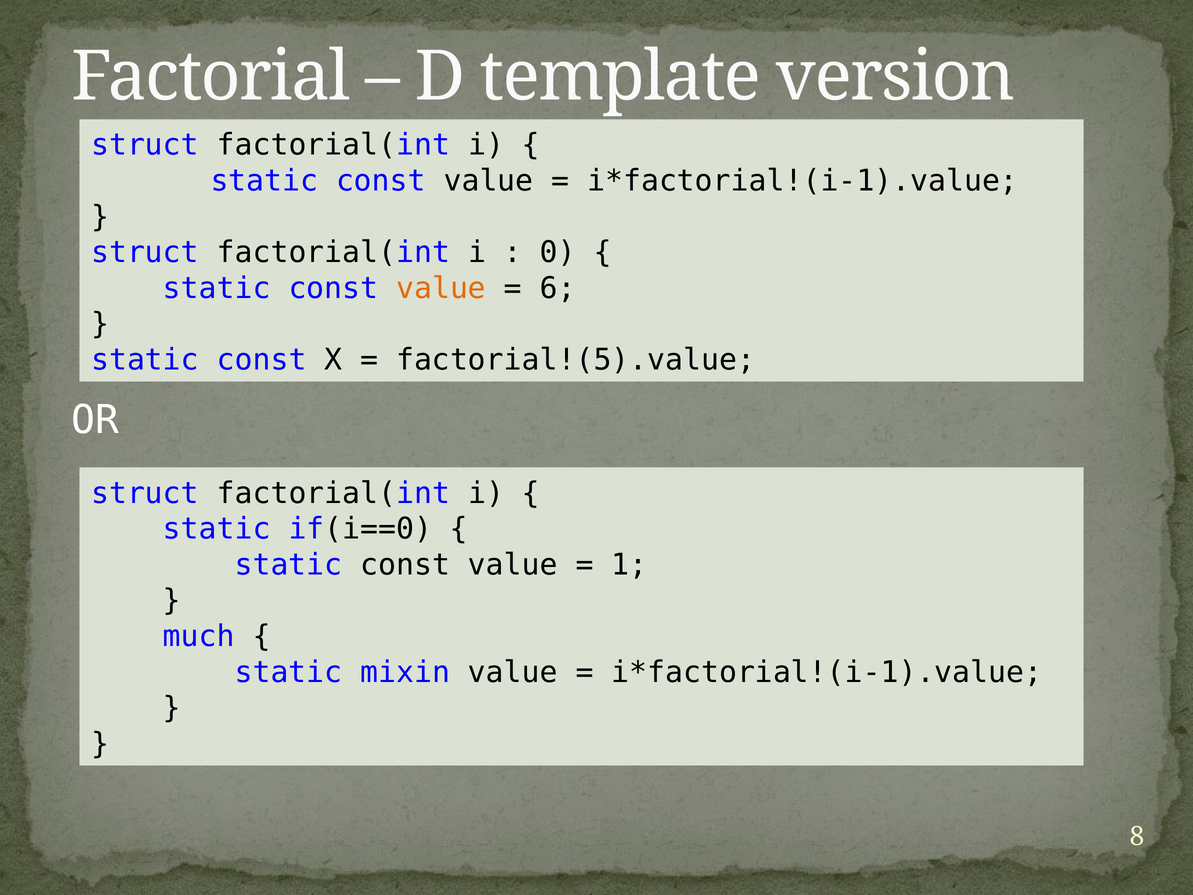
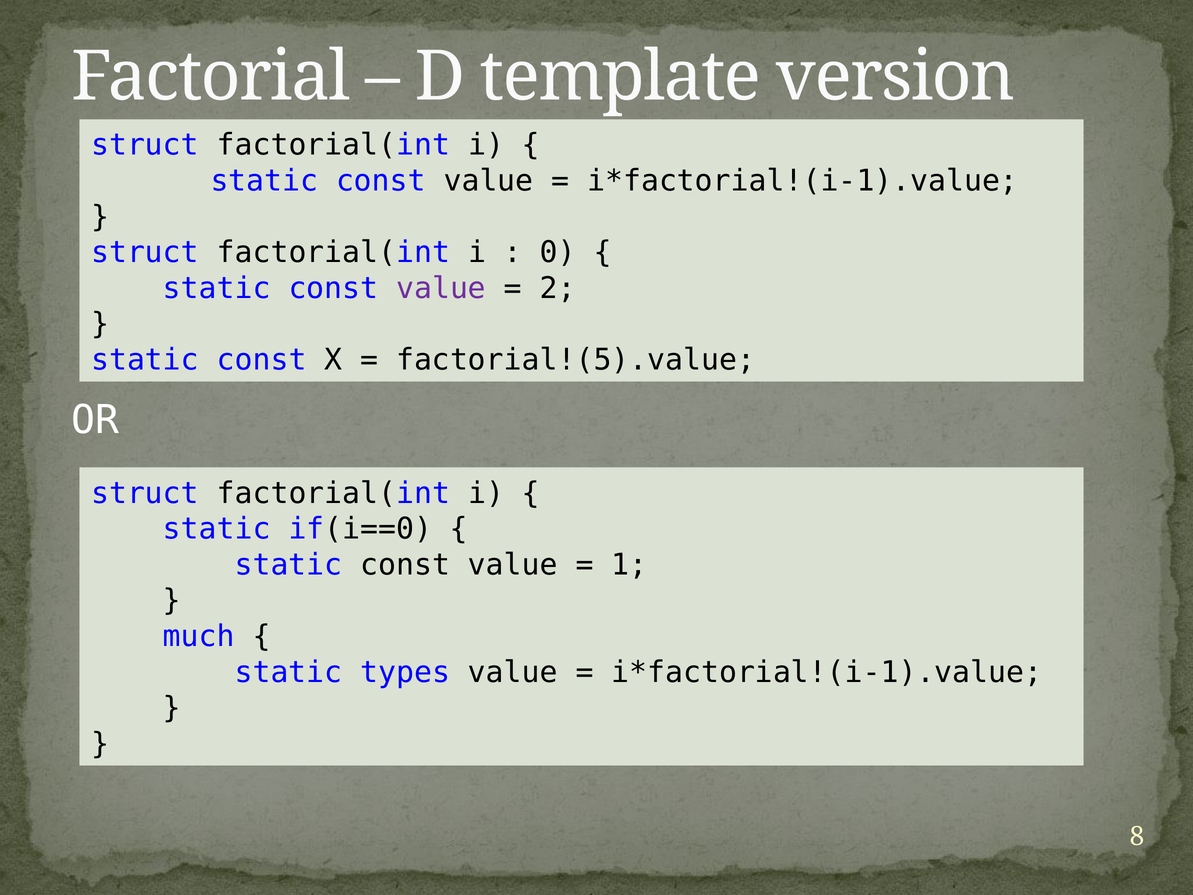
value at (441, 288) colour: orange -> purple
6: 6 -> 2
mixin: mixin -> types
